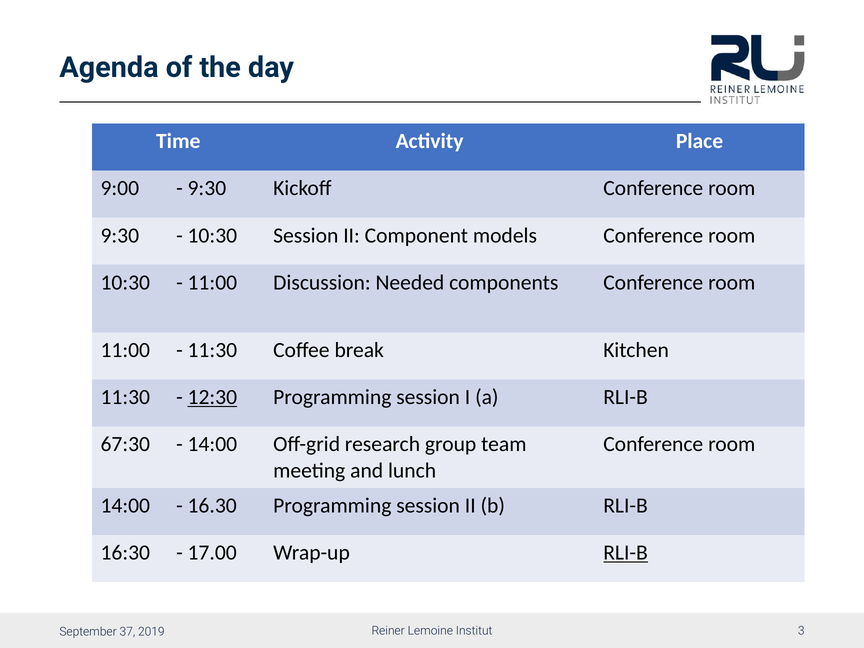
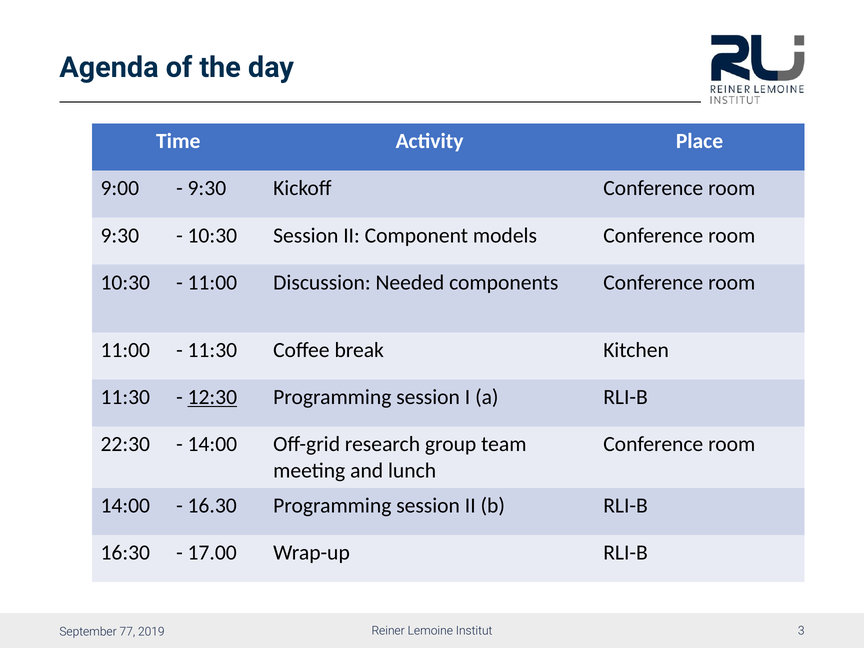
67:30: 67:30 -> 22:30
RLI-B at (626, 553) underline: present -> none
37: 37 -> 77
